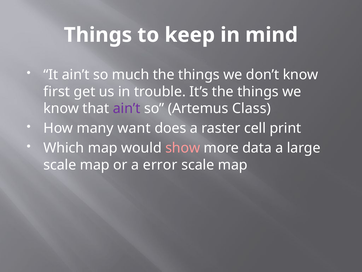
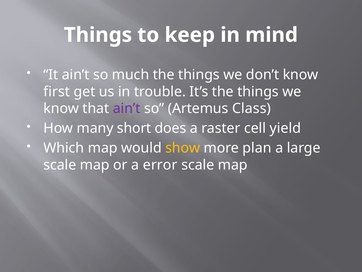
want: want -> short
print: print -> yield
show colour: pink -> yellow
data: data -> plan
